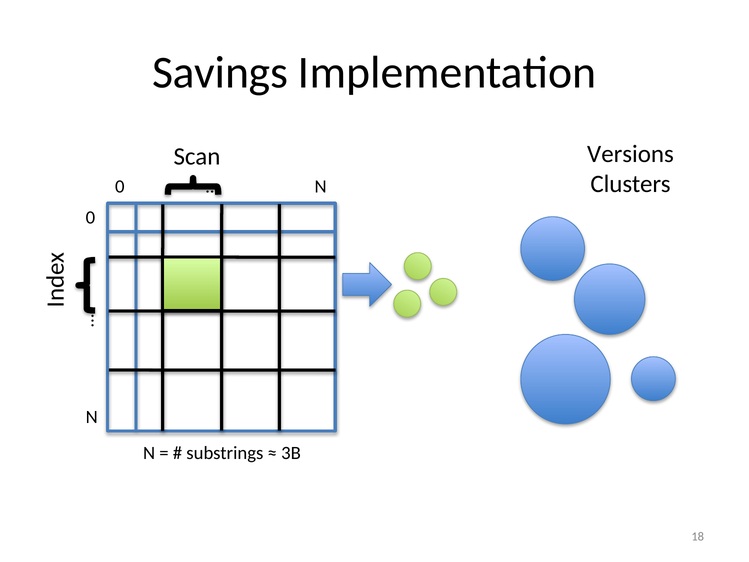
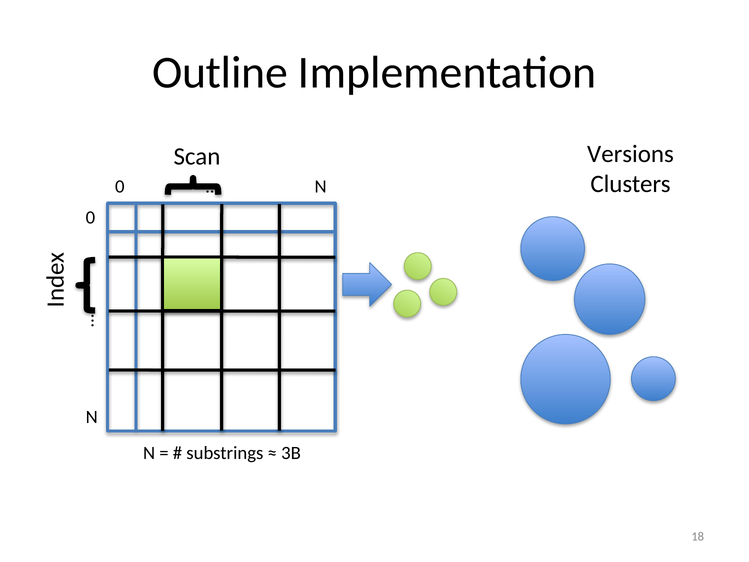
Savings: Savings -> Outline
